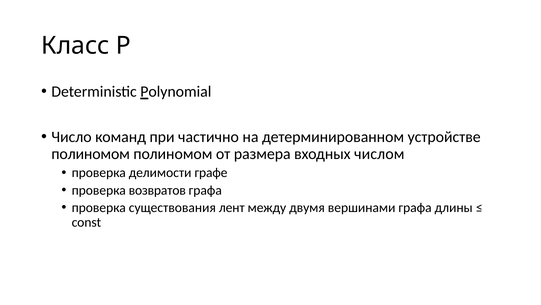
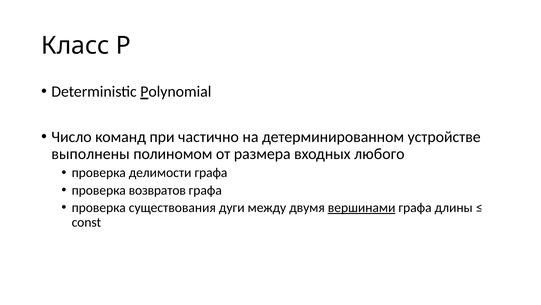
полиномом at (91, 154): полиномом -> выполнены
числом: числом -> любого
делимости графе: графе -> графа
лент: лент -> дуги
вершинами underline: none -> present
